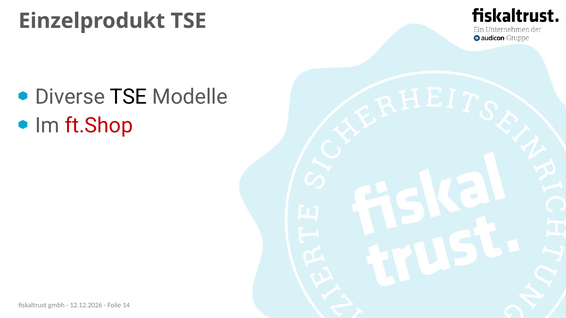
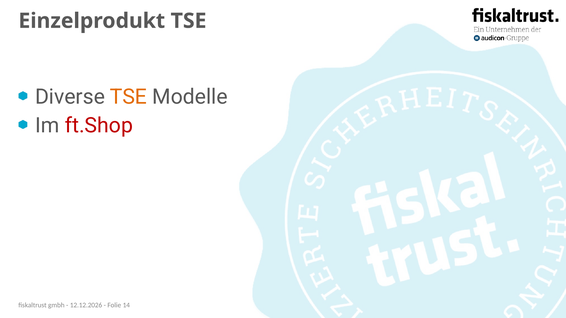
TSE at (128, 97) colour: black -> orange
